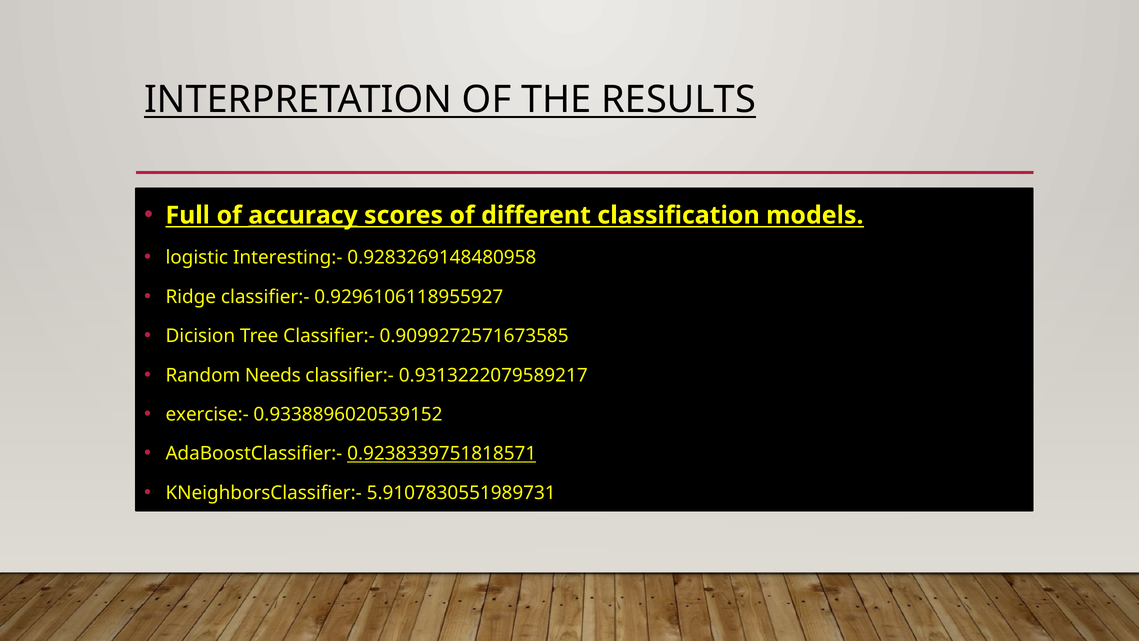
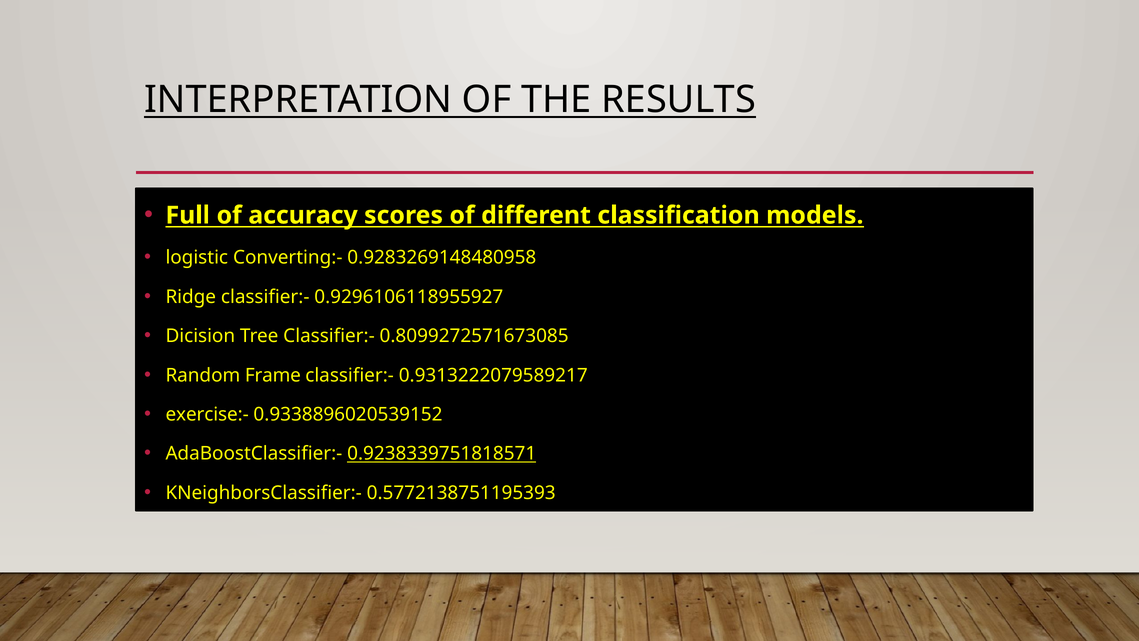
accuracy underline: present -> none
Interesting:-: Interesting:- -> Converting:-
0.9099272571673585: 0.9099272571673585 -> 0.8099272571673085
Needs: Needs -> Frame
5.9107830551989731: 5.9107830551989731 -> 0.5772138751195393
